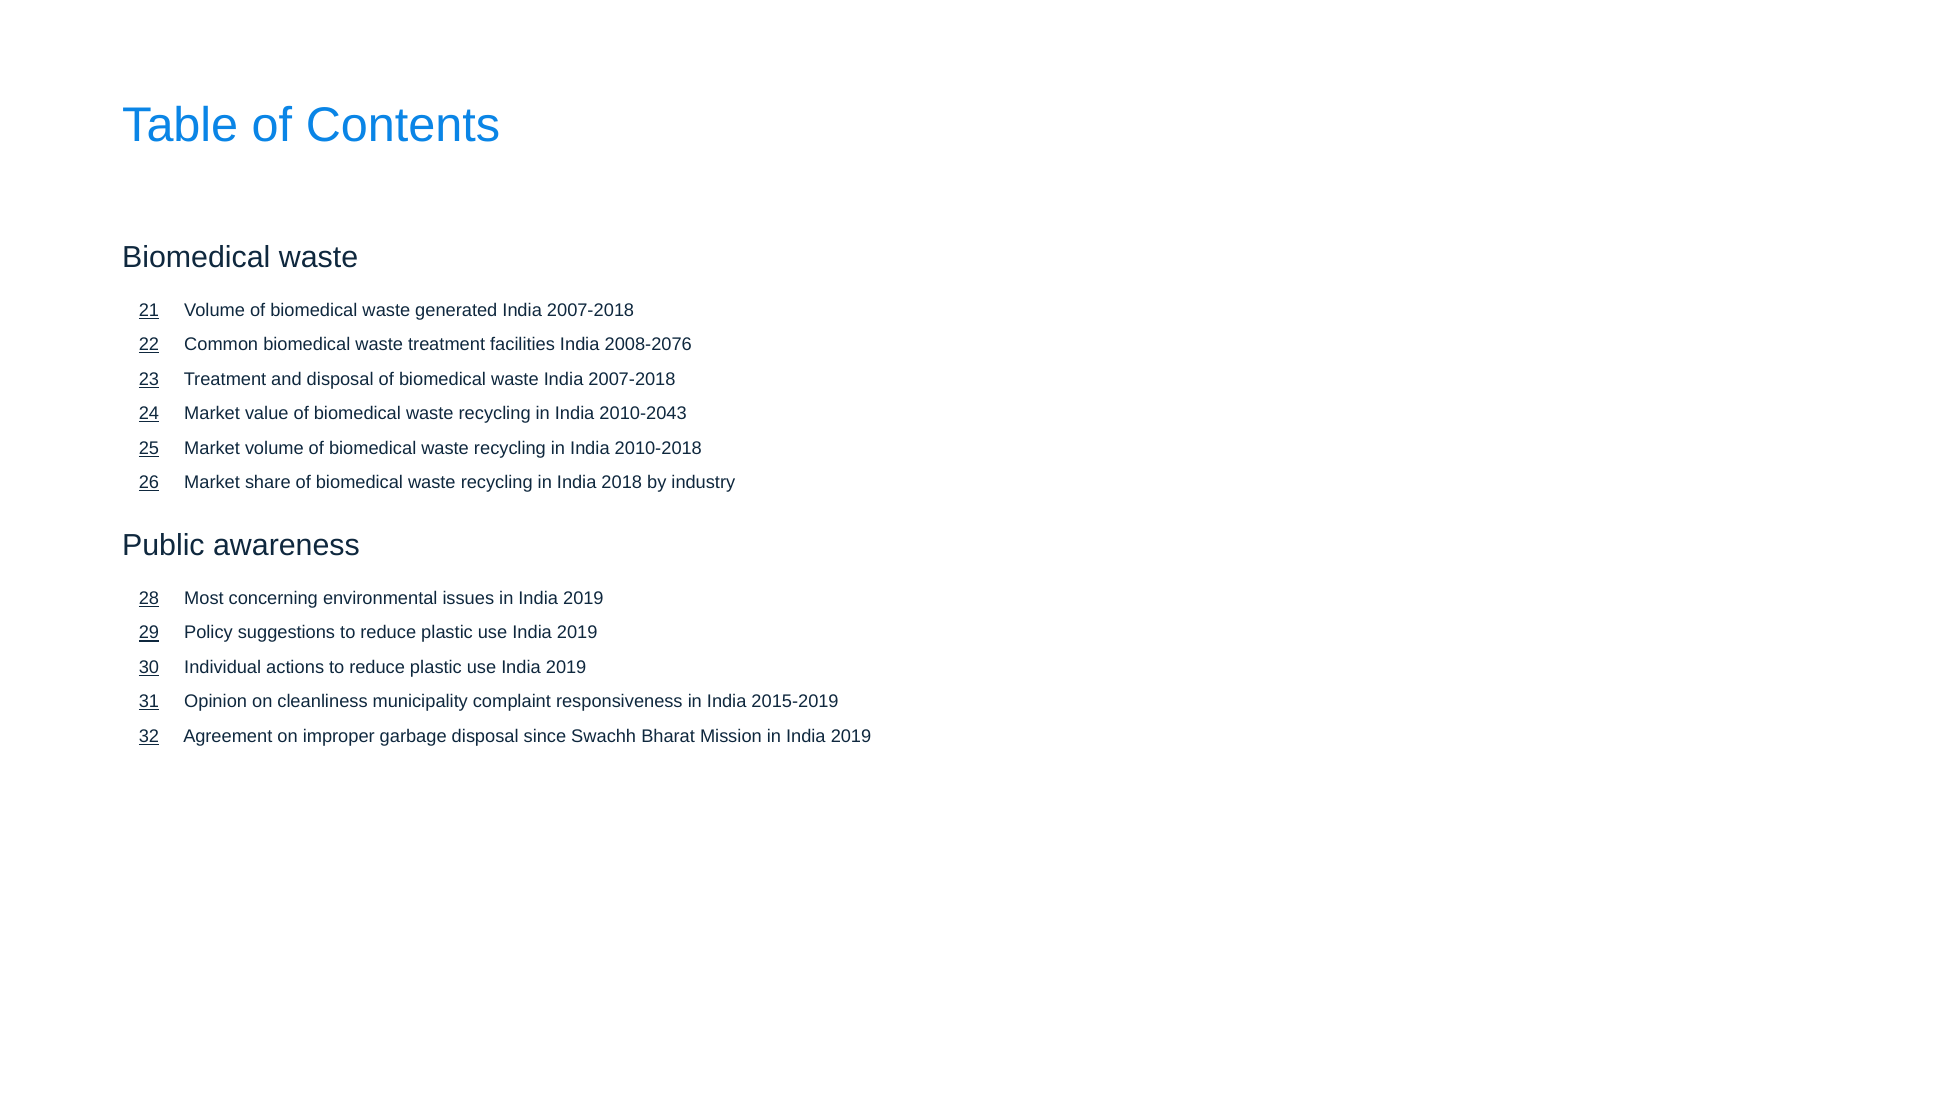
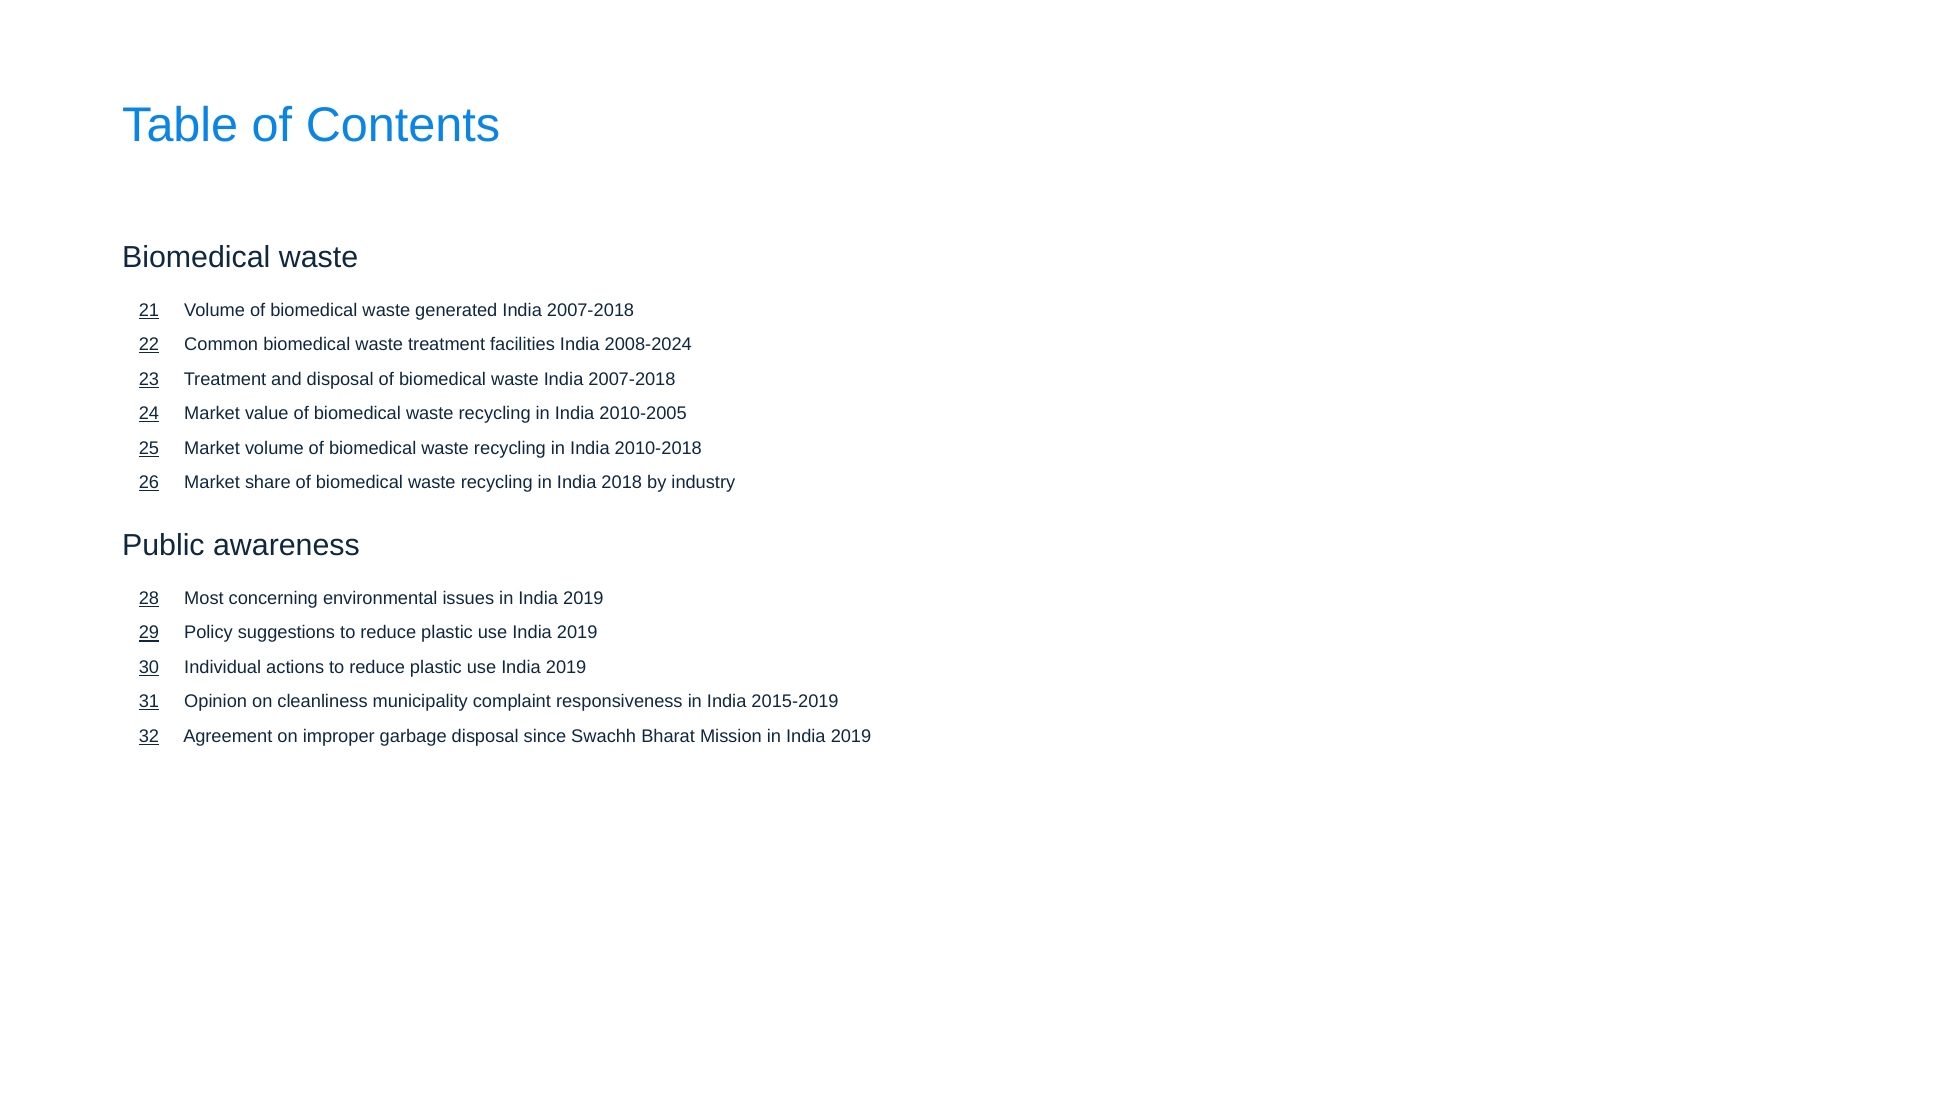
2008-2076: 2008-2076 -> 2008-2024
2010-2043: 2010-2043 -> 2010-2005
